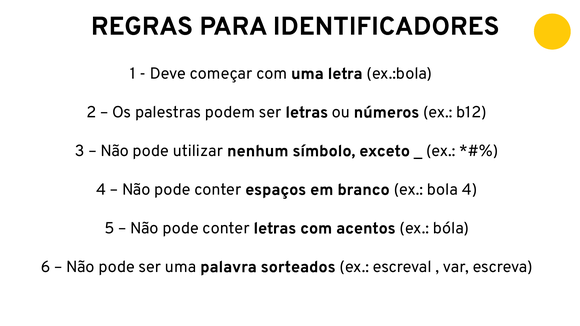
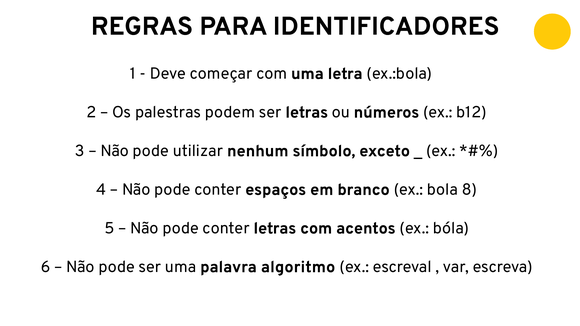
bola 4: 4 -> 8
sorteados: sorteados -> algoritmo
